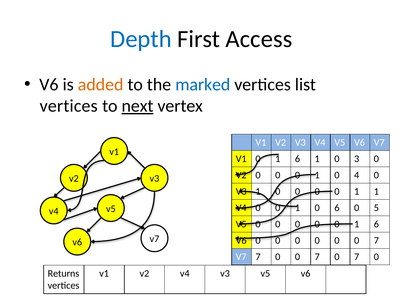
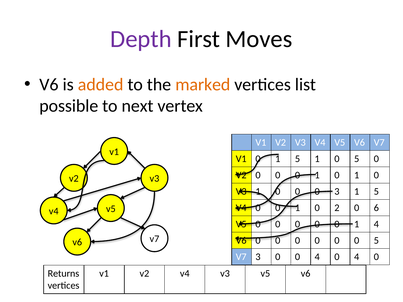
Depth colour: blue -> purple
Access: Access -> Moves
marked colour: blue -> orange
vertices at (69, 106): vertices -> possible
next underline: present -> none
6 at (297, 159): 6 -> 5
1 0 3: 3 -> 5
4 at (357, 175): 4 -> 1
0 at (337, 192): 0 -> 3
1 at (376, 192): 1 -> 5
6 at (337, 208): 6 -> 2
5: 5 -> 6
6 at (376, 224): 6 -> 4
7 at (376, 241): 7 -> 5
V7 7: 7 -> 3
7 at (317, 257): 7 -> 4
7 at (357, 257): 7 -> 4
